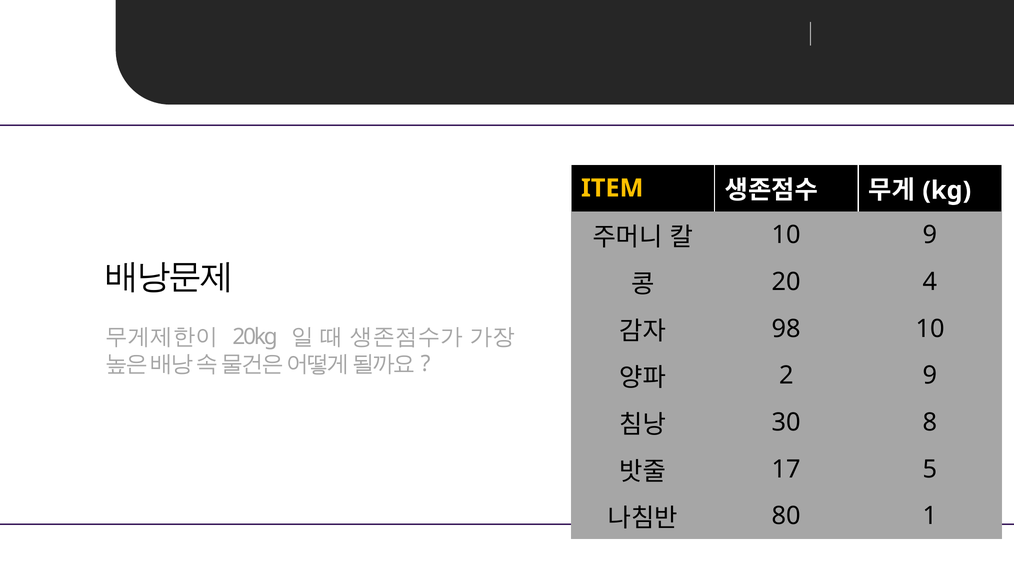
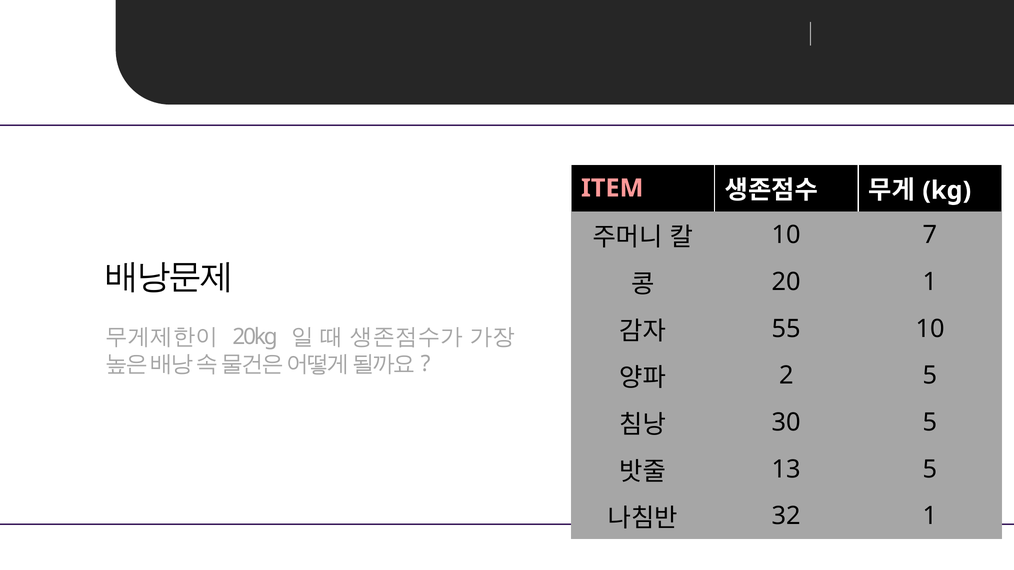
ITEM colour: yellow -> pink
10 9: 9 -> 7
20 4: 4 -> 1
98: 98 -> 55
2 9: 9 -> 5
30 8: 8 -> 5
17: 17 -> 13
80: 80 -> 32
